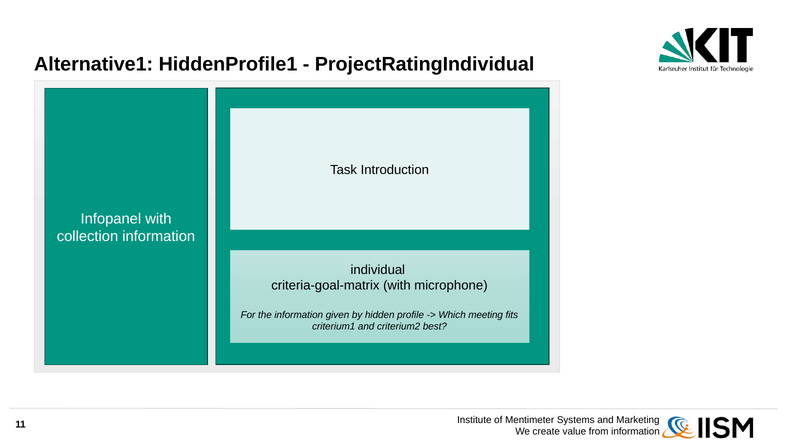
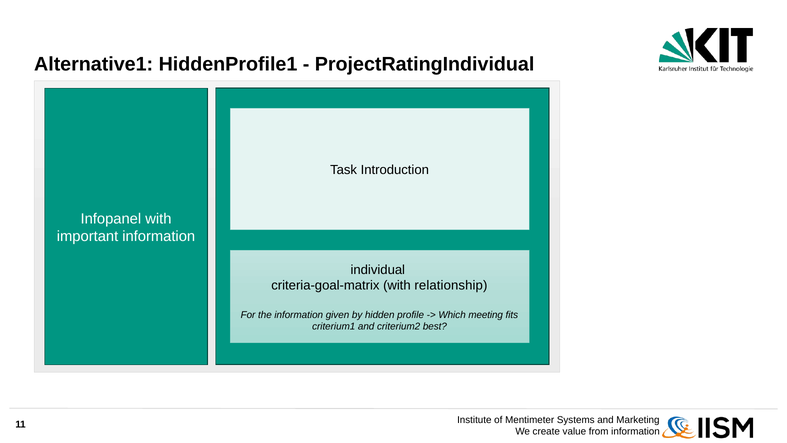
collection: collection -> important
microphone: microphone -> relationship
